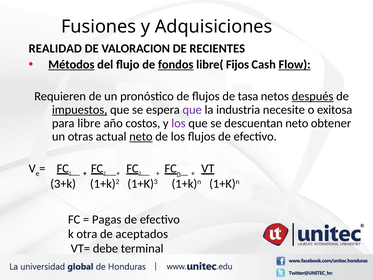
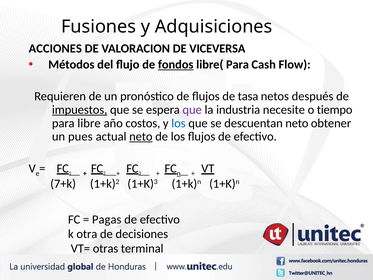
REALIDAD: REALIDAD -> ACCIONES
RECIENTES: RECIENTES -> VICEVERSA
Métodos underline: present -> none
libre( Fijos: Fijos -> Para
Flow underline: present -> none
después underline: present -> none
exitosa: exitosa -> tiempo
los at (178, 123) colour: purple -> blue
otras: otras -> pues
3+k: 3+k -> 7+k
aceptados: aceptados -> decisiones
debe: debe -> otras
